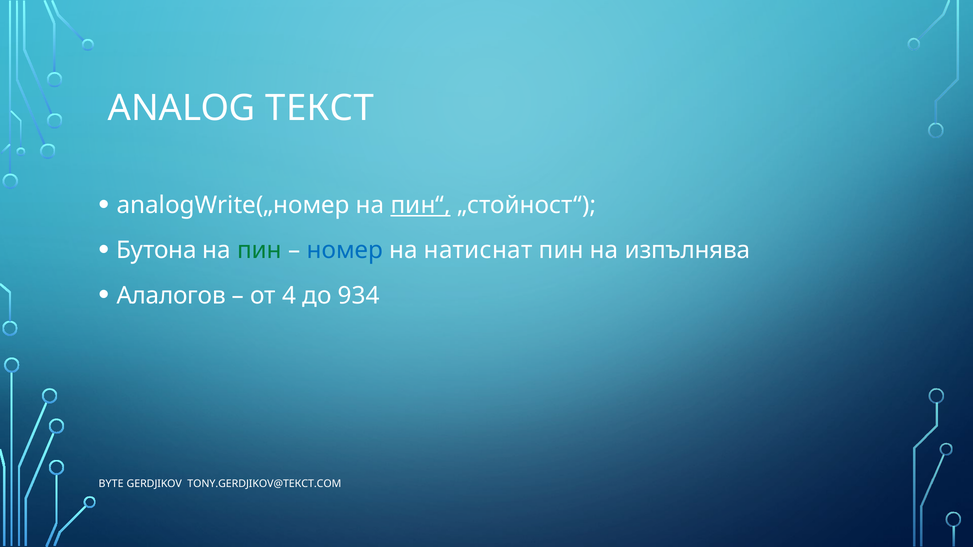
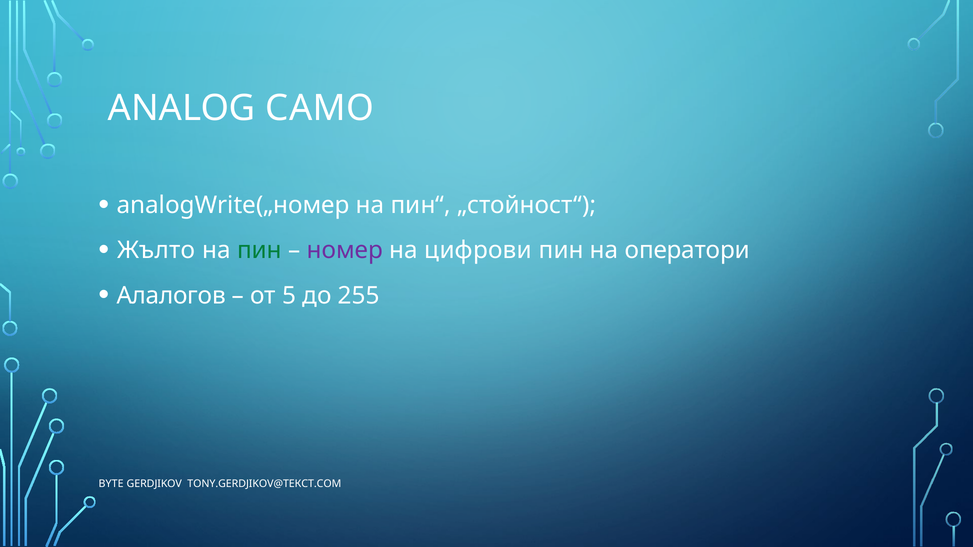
ТЕКСТ: ТЕКСТ -> САМО
пин“ underline: present -> none
Бутона: Бутона -> Жълто
номер colour: blue -> purple
натиснат: натиснат -> цифрови
изпълнява: изпълнява -> оператори
4: 4 -> 5
934: 934 -> 255
